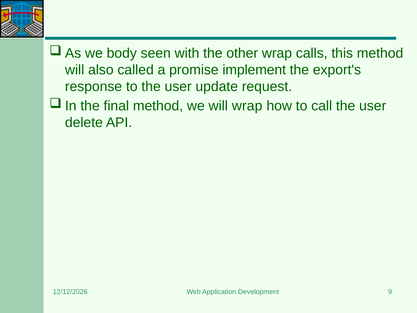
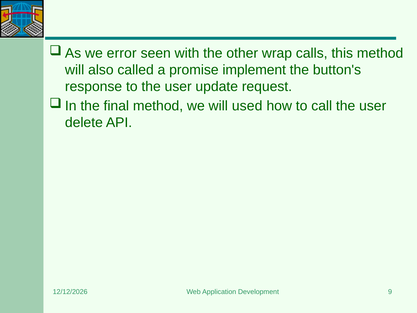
body: body -> error
export's: export's -> button's
will wrap: wrap -> used
